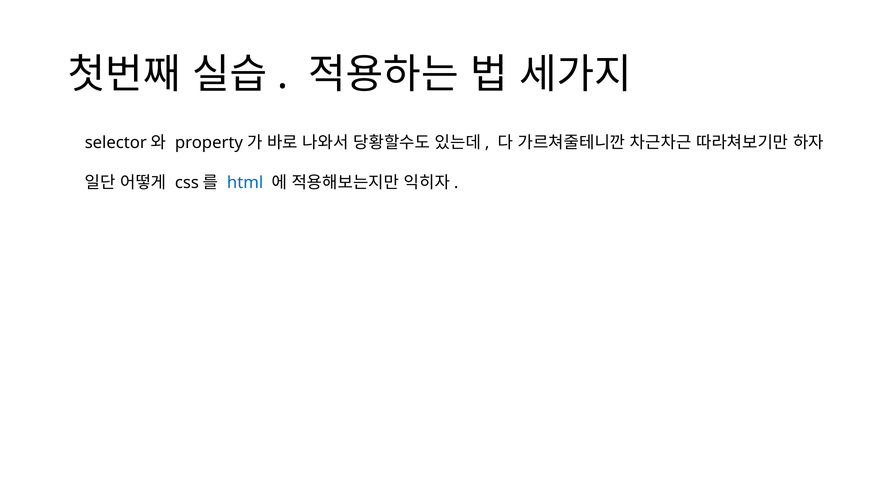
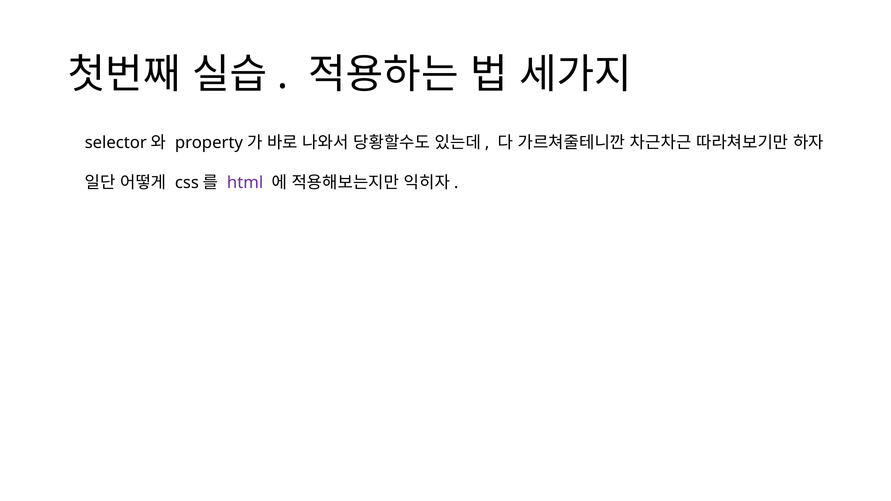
html colour: blue -> purple
